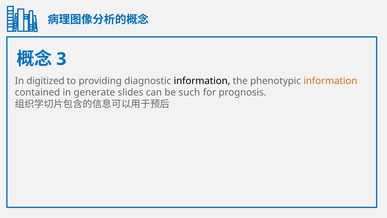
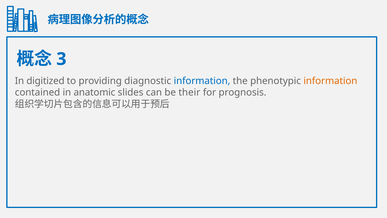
information at (202, 81) colour: black -> blue
generate: generate -> anatomic
such: such -> their
